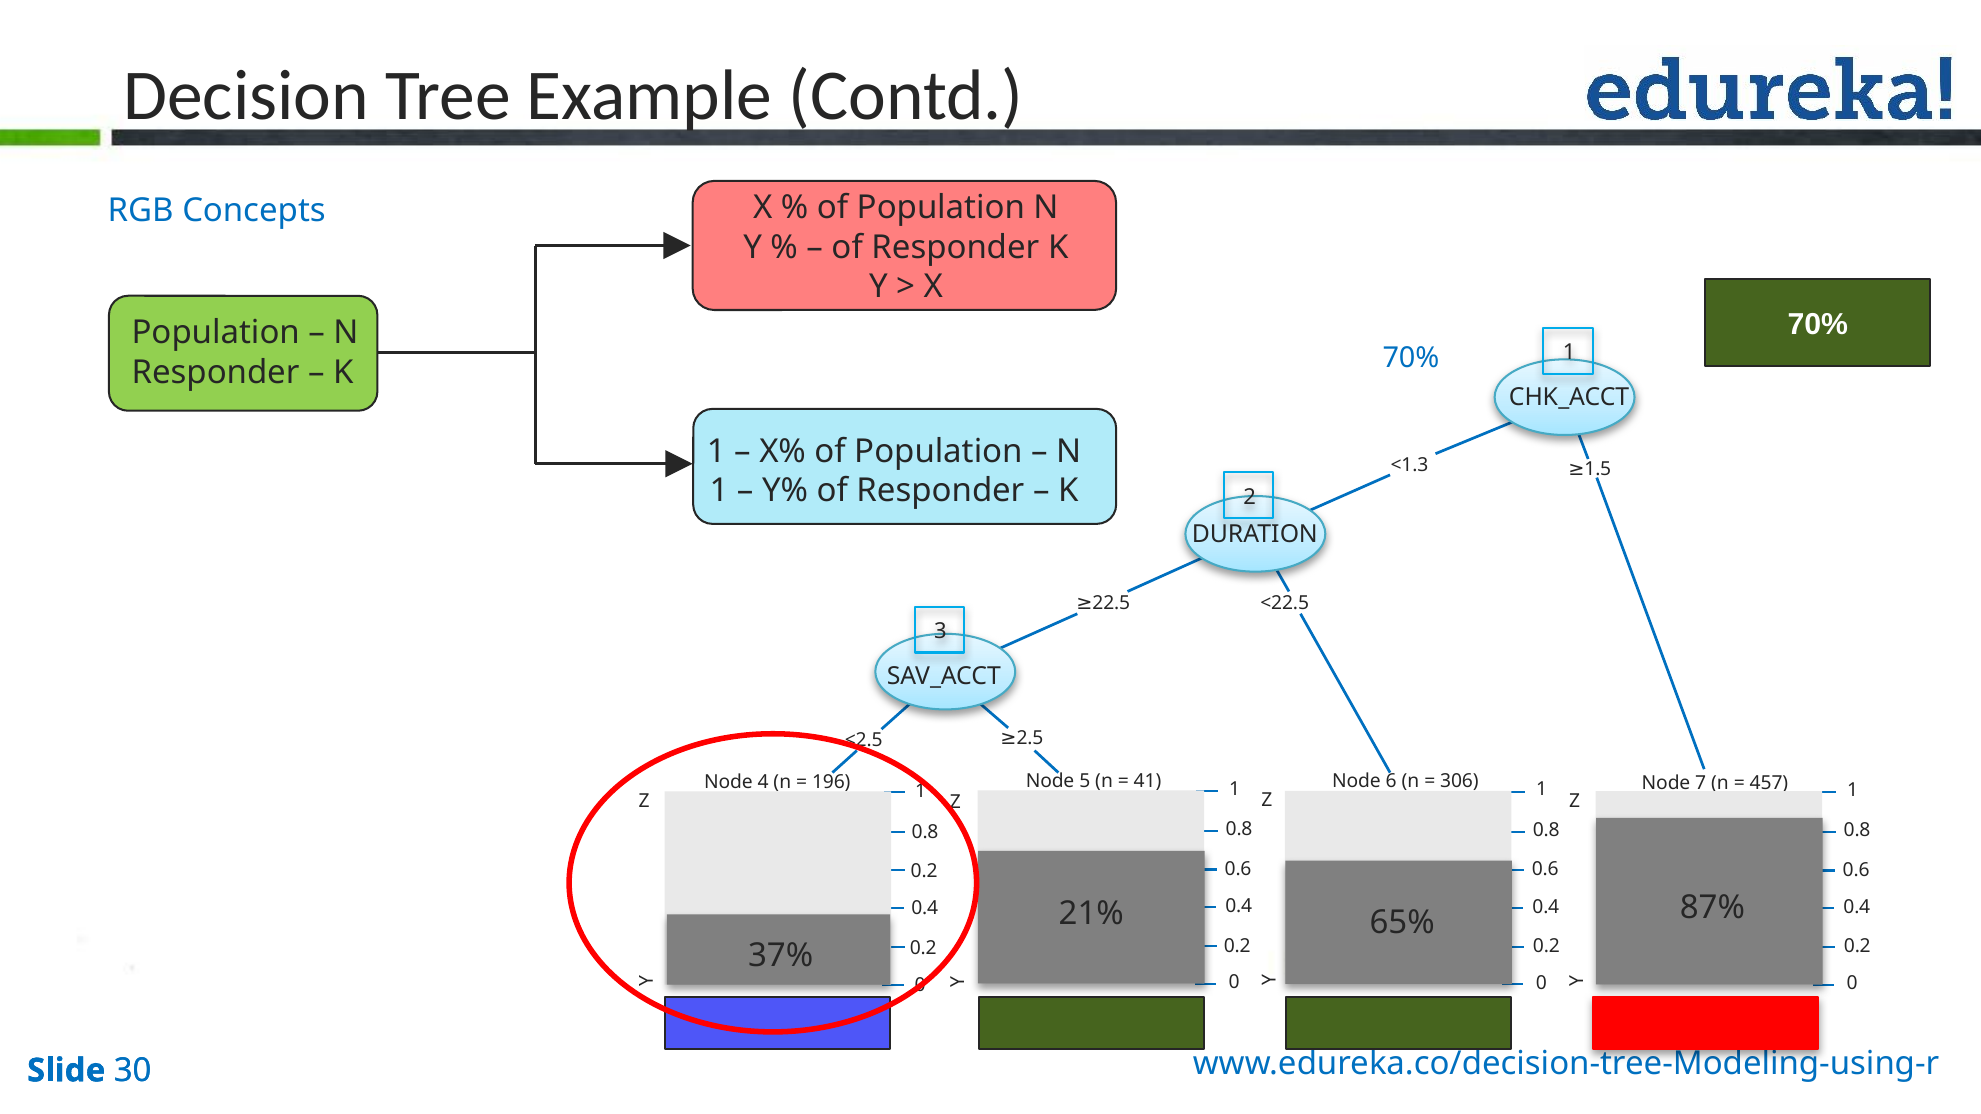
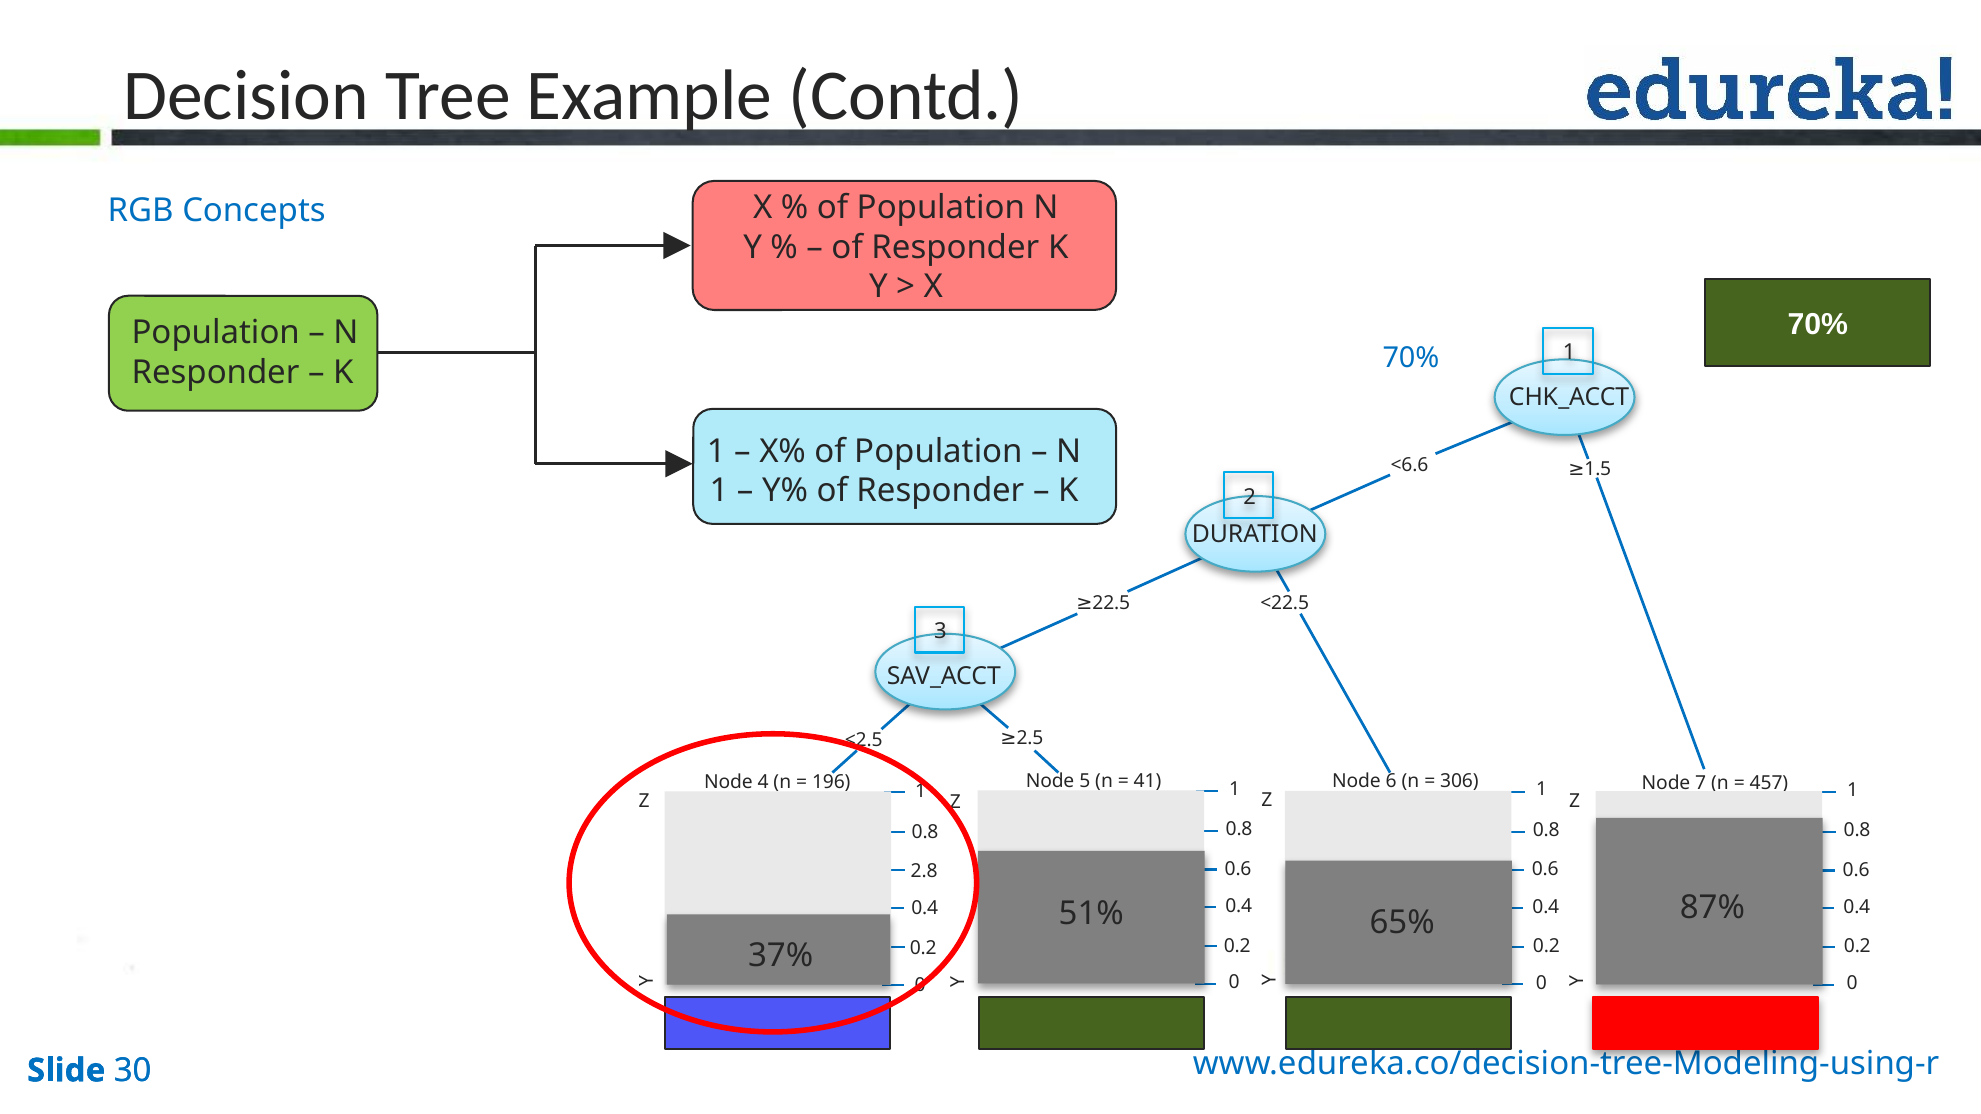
<1.3: <1.3 -> <6.6
0.2 at (924, 872): 0.2 -> 2.8
21%: 21% -> 51%
